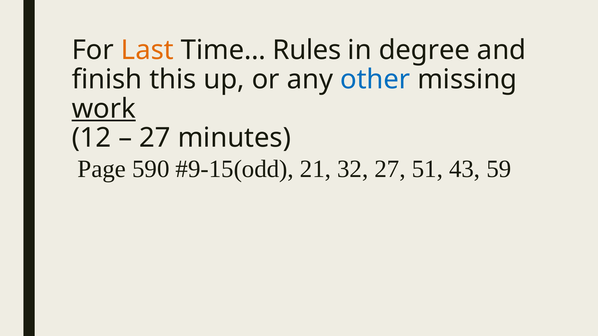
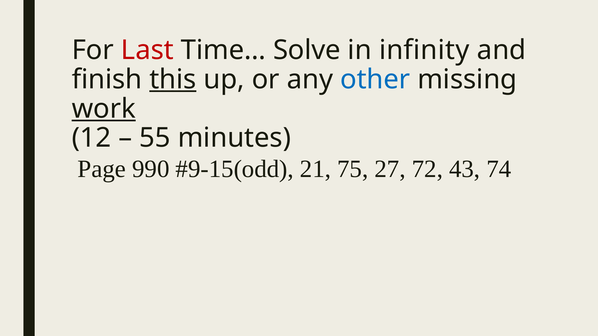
Last colour: orange -> red
Rules: Rules -> Solve
degree: degree -> infinity
this underline: none -> present
27 at (155, 138): 27 -> 55
590: 590 -> 990
32: 32 -> 75
51: 51 -> 72
59: 59 -> 74
